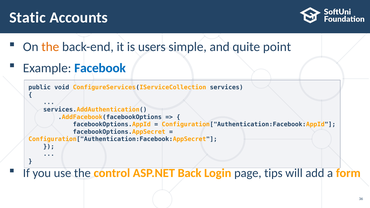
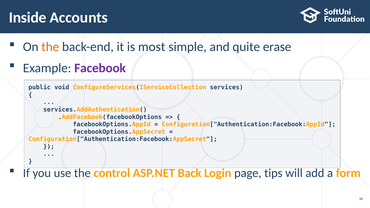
Static: Static -> Inside
users: users -> most
point: point -> erase
Facebook colour: blue -> purple
